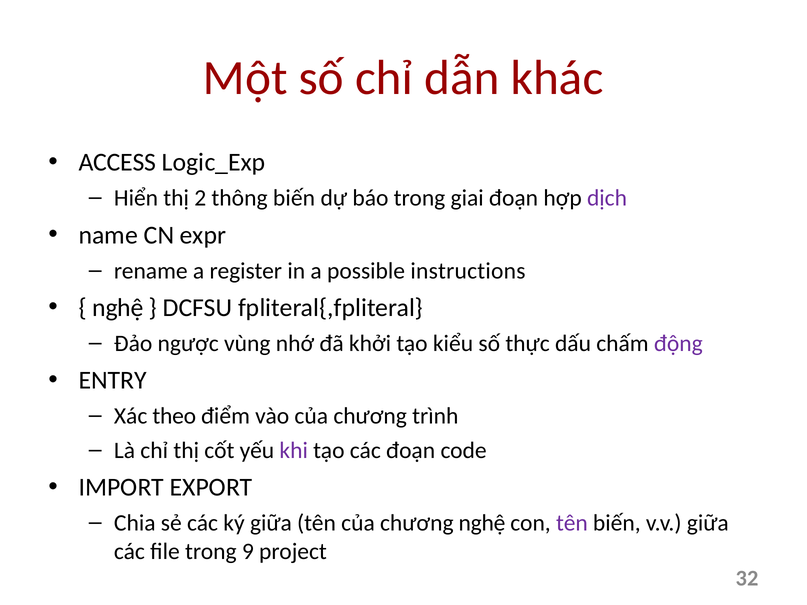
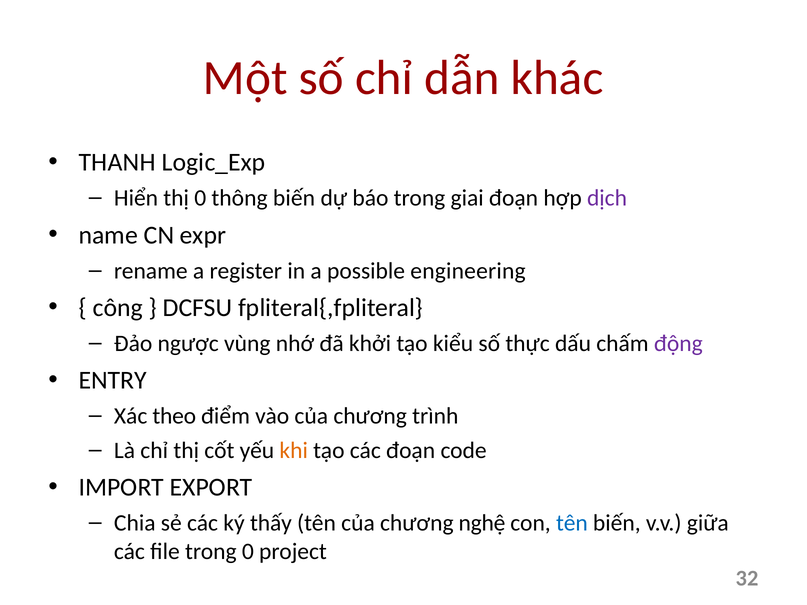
ACCESS: ACCESS -> THANH
thị 2: 2 -> 0
instructions: instructions -> engineering
nghệ at (118, 308): nghệ -> công
khi colour: purple -> orange
ký giữa: giữa -> thấy
tên at (572, 523) colour: purple -> blue
trong 9: 9 -> 0
